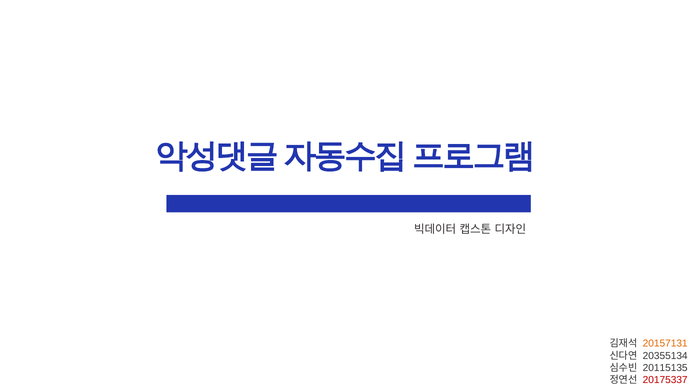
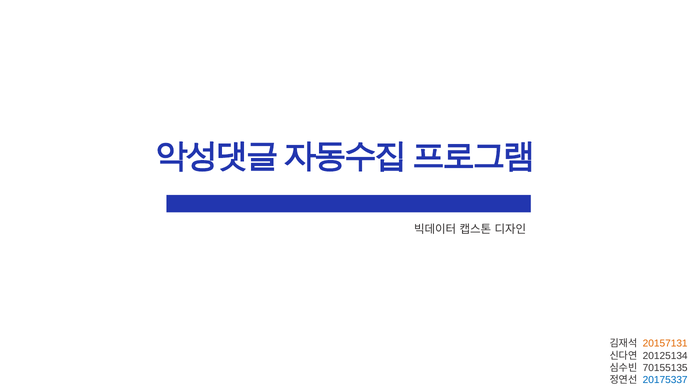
20355134: 20355134 -> 20125134
20115135: 20115135 -> 70155135
20175337 colour: red -> blue
